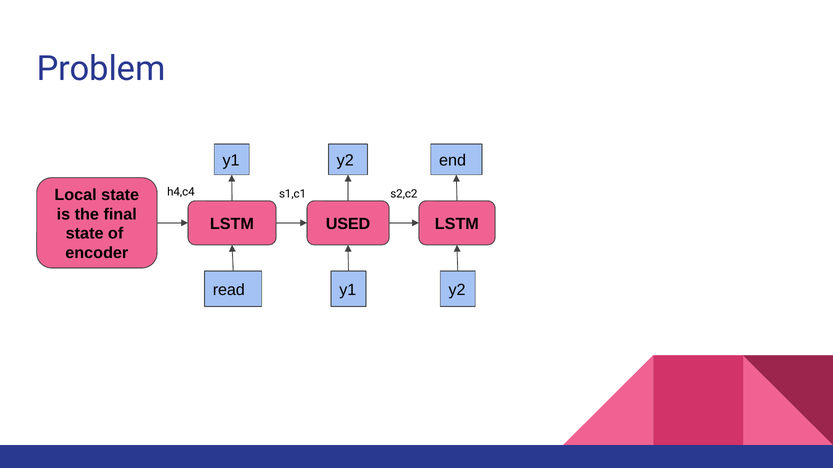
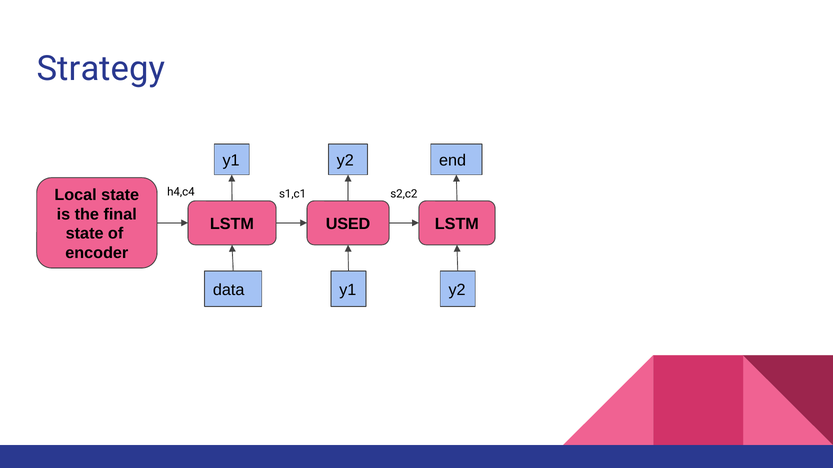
Problem: Problem -> Strategy
read: read -> data
